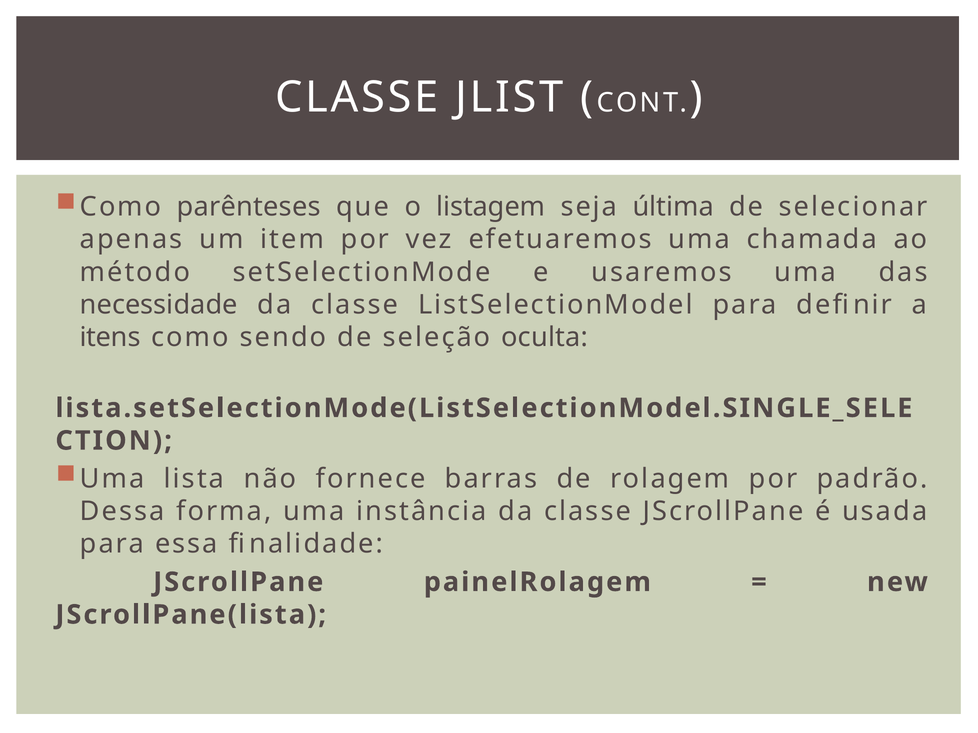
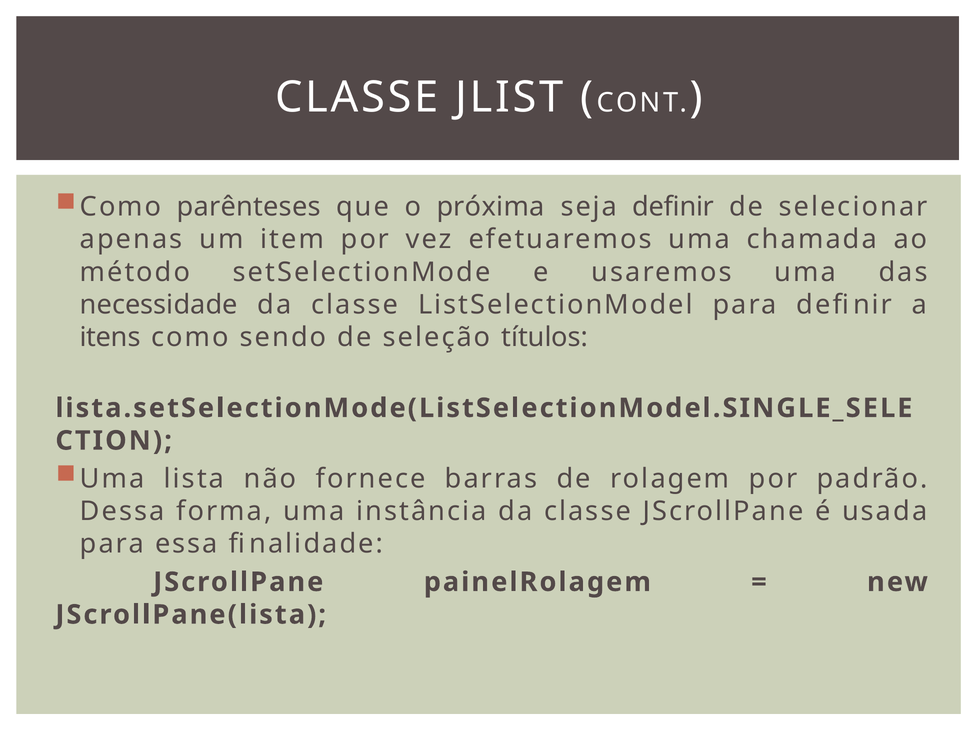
listagem: listagem -> próxima
seja última: última -> definir
oculta: oculta -> títulos
